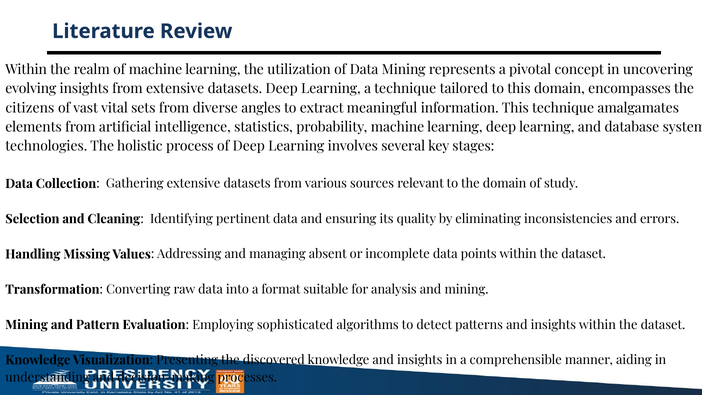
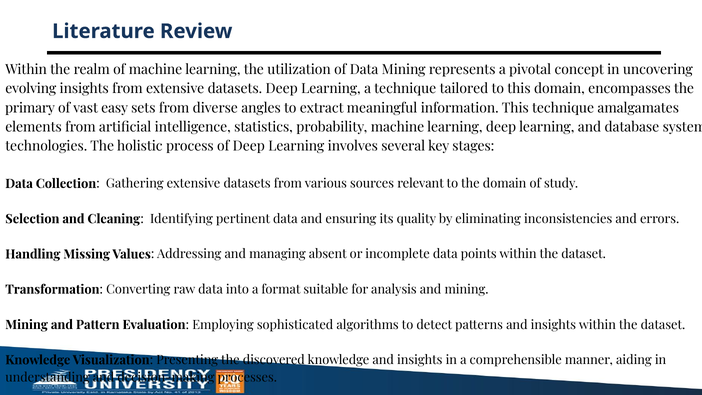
citizens: citizens -> primary
vital: vital -> easy
